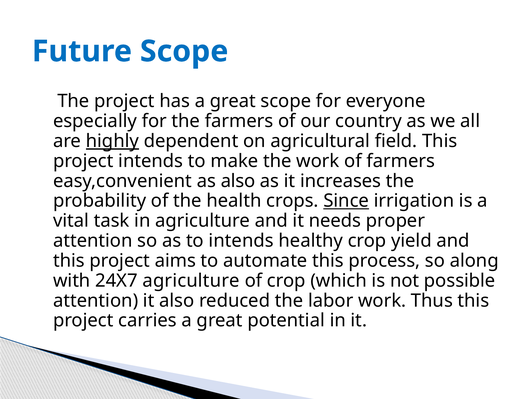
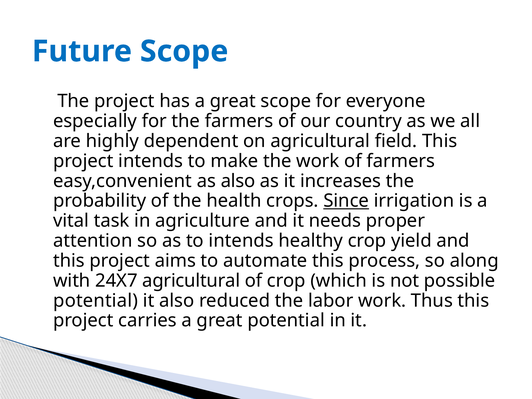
highly underline: present -> none
24X7 agriculture: agriculture -> agricultural
attention at (96, 301): attention -> potential
